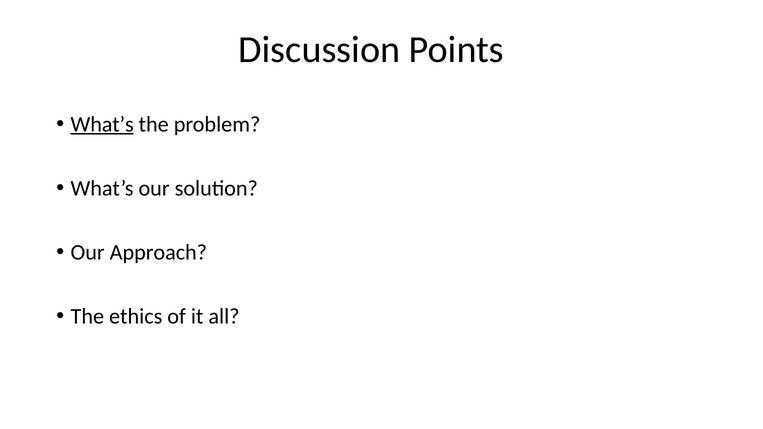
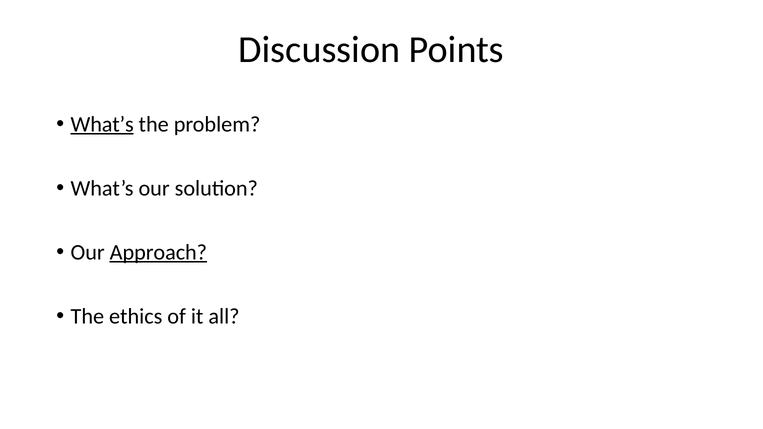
Approach underline: none -> present
